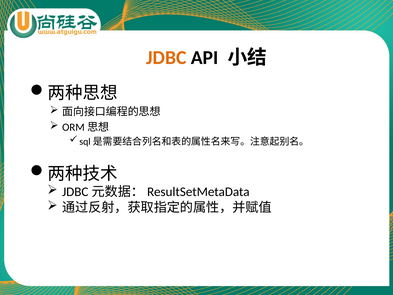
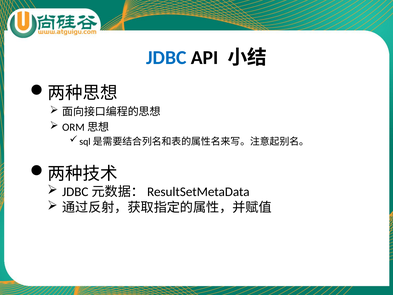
JDBC colour: orange -> blue
